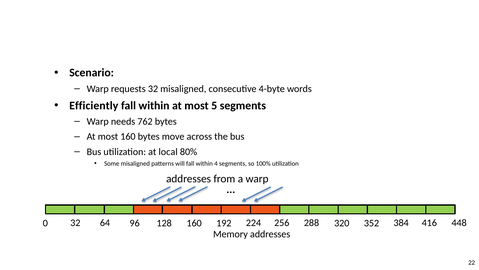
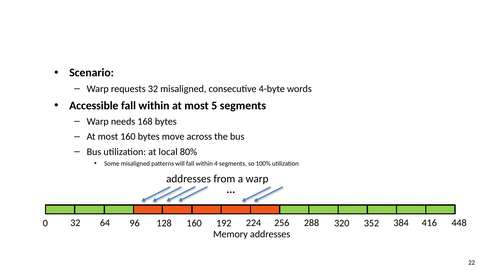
Efficiently: Efficiently -> Accessible
762: 762 -> 168
